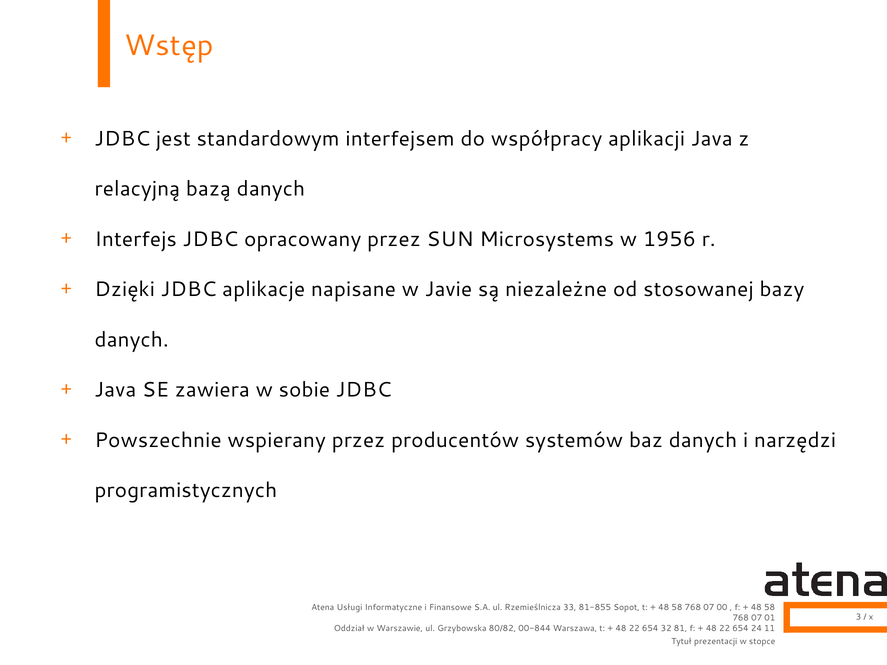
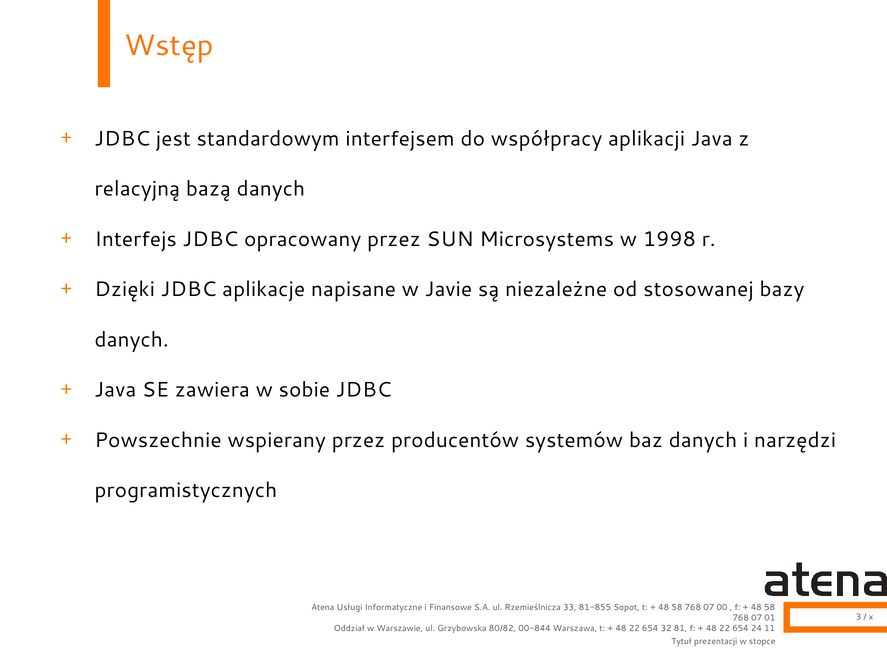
1956: 1956 -> 1998
